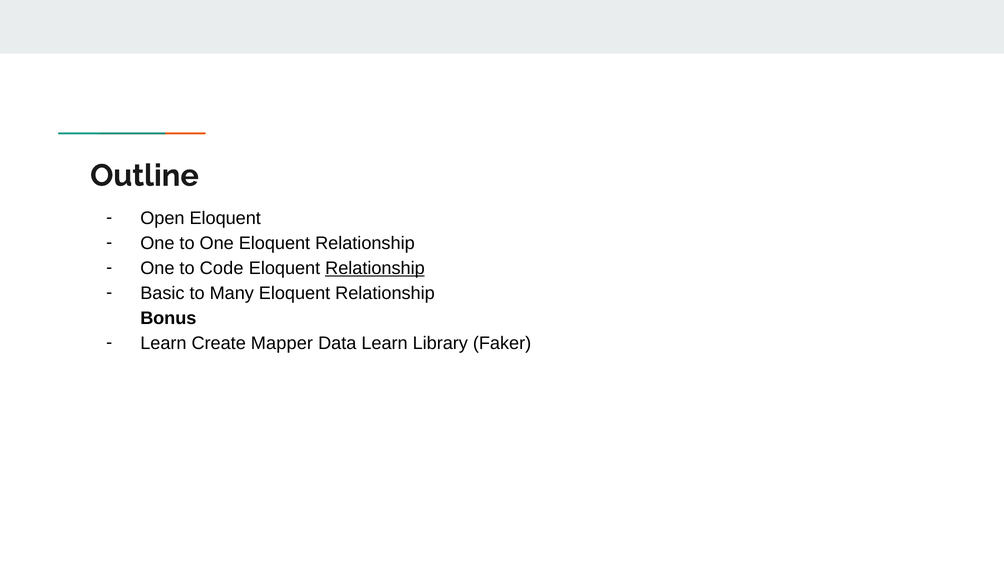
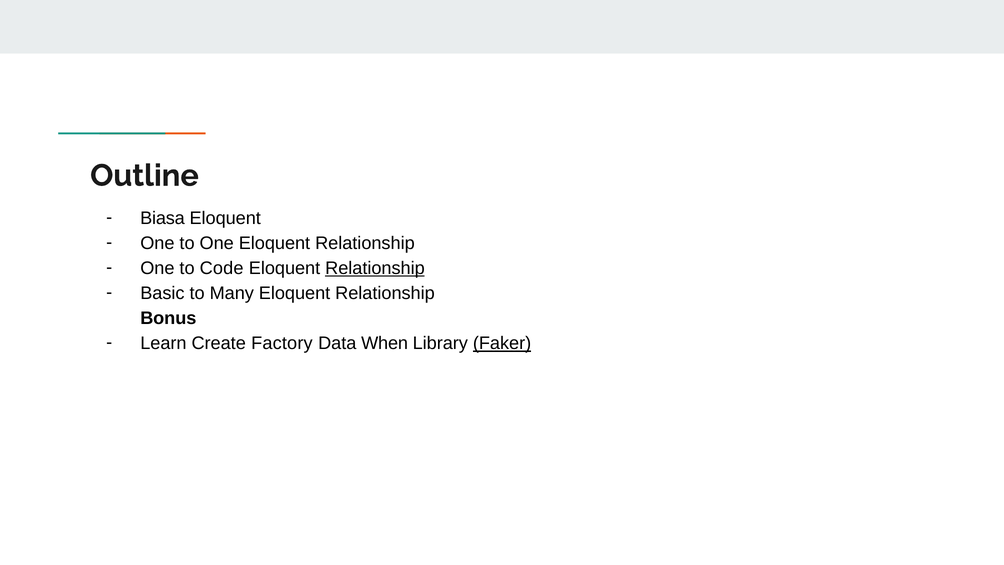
Open: Open -> Biasa
Mapper: Mapper -> Factory
Data Learn: Learn -> When
Faker underline: none -> present
